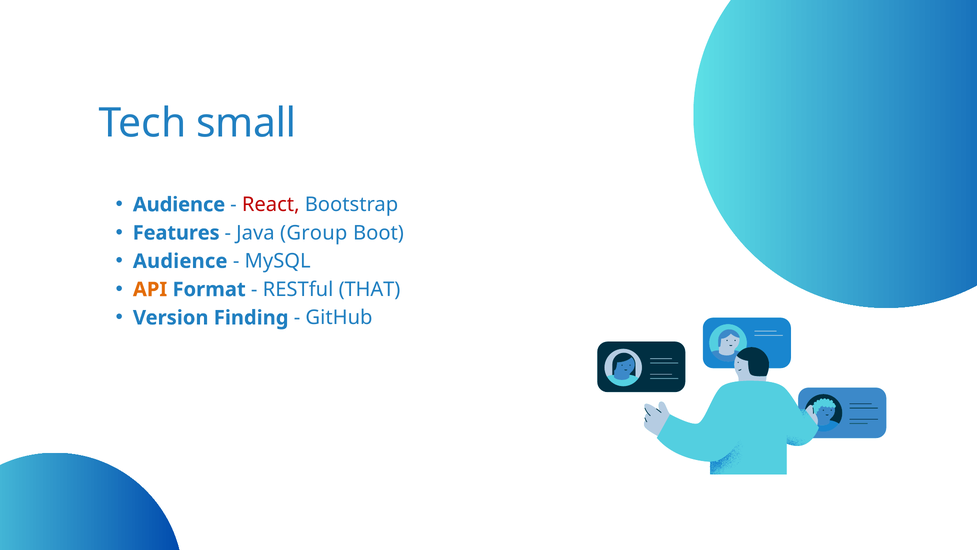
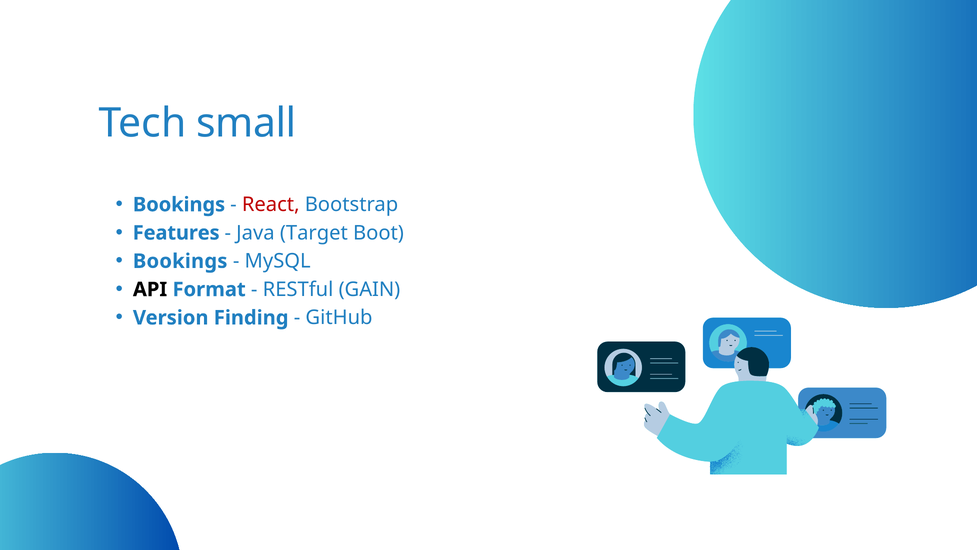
Audience at (179, 204): Audience -> Bookings
Group: Group -> Target
Audience at (180, 261): Audience -> Bookings
API colour: orange -> black
THAT: THAT -> GAIN
